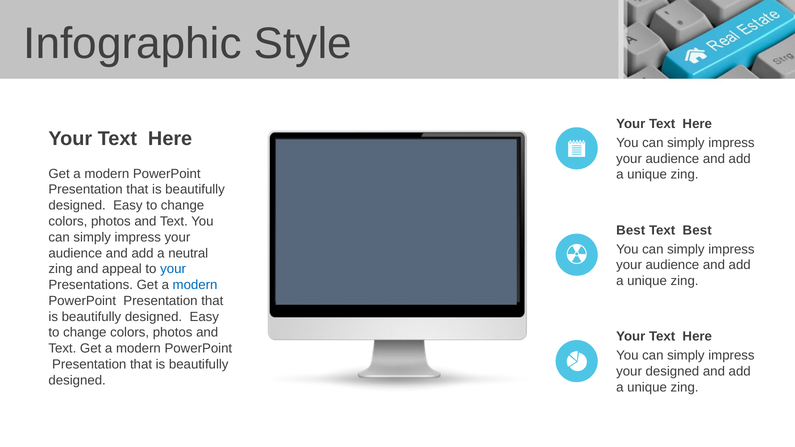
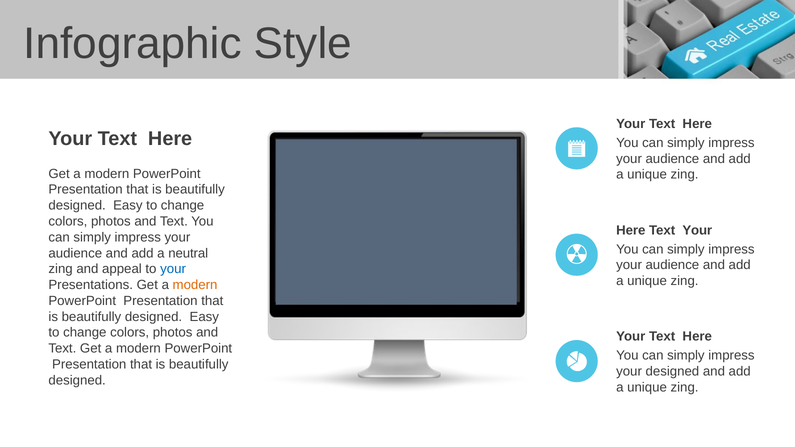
Best at (631, 230): Best -> Here
Text Best: Best -> Your
modern at (195, 285) colour: blue -> orange
